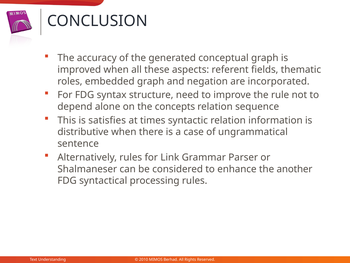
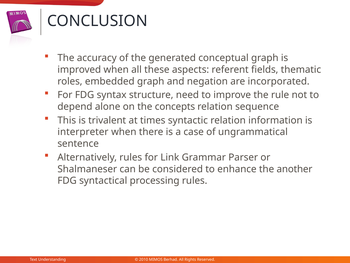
satisfies: satisfies -> trivalent
distributive: distributive -> interpreter
